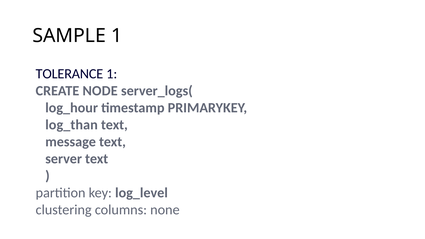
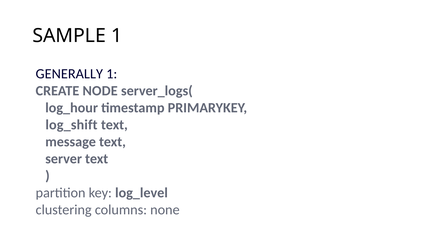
TOLERANCE: TOLERANCE -> GENERALLY
log_than: log_than -> log_shift
